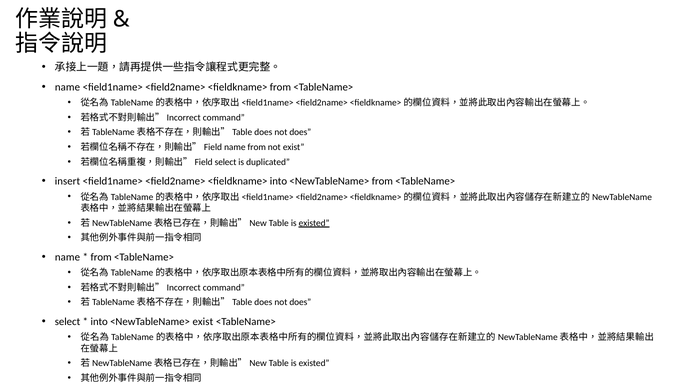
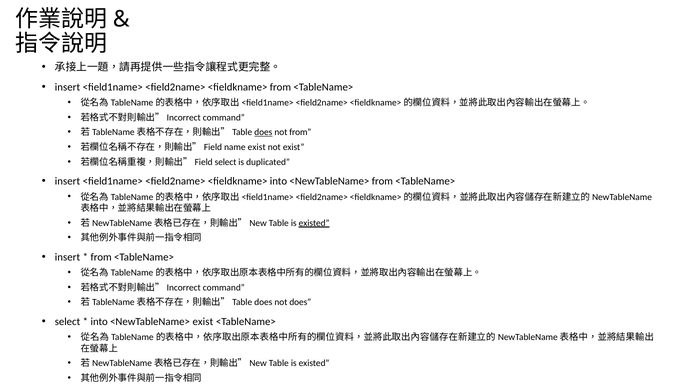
name at (67, 87): name -> insert
does at (263, 132) underline: none -> present
does at (300, 132): does -> from
name from: from -> exist
name at (67, 257): name -> insert
